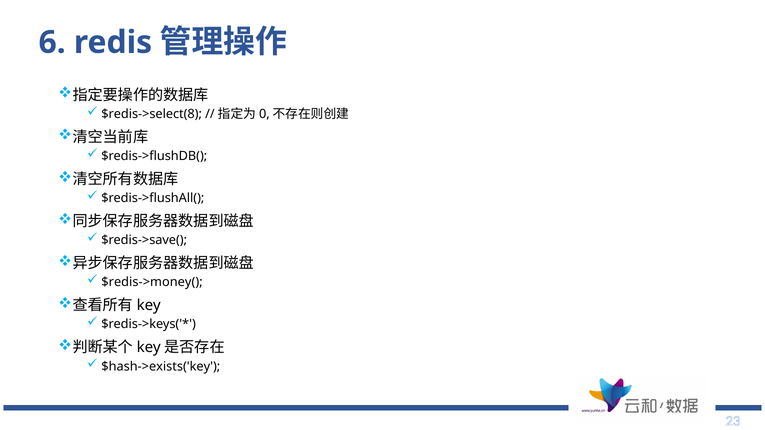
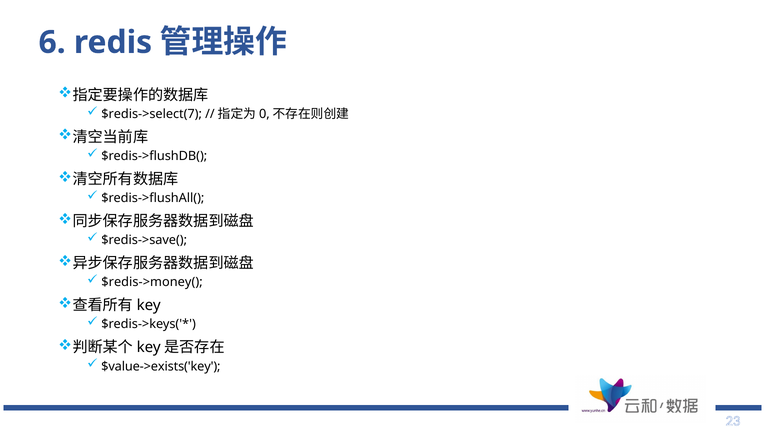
$redis->select(8: $redis->select(8 -> $redis->select(7
$hash->exists('key: $hash->exists('key -> $value->exists('key
